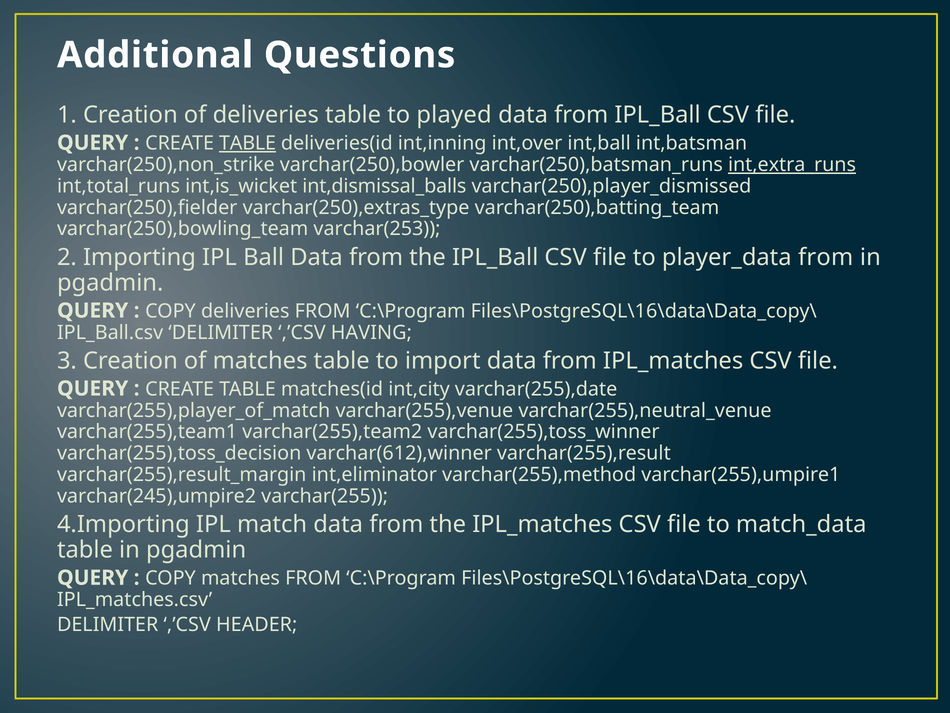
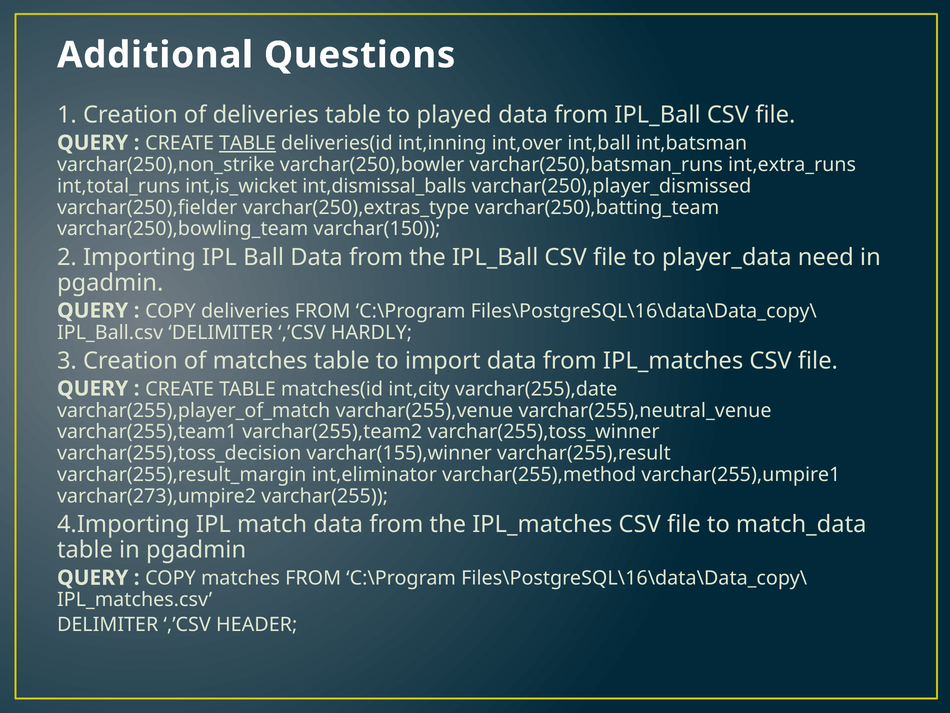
int,extra_runs underline: present -> none
varchar(253: varchar(253 -> varchar(150
player_data from: from -> need
HAVING: HAVING -> HARDLY
varchar(612),winner: varchar(612),winner -> varchar(155),winner
varchar(245),umpire2: varchar(245),umpire2 -> varchar(273),umpire2
